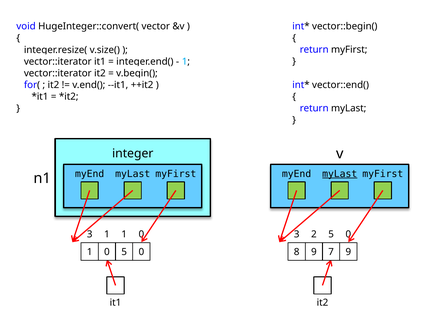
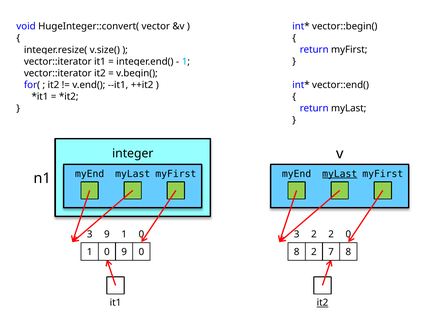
3 1: 1 -> 9
2 5: 5 -> 2
0 5: 5 -> 9
8 9: 9 -> 2
7 9: 9 -> 8
it2 at (322, 302) underline: none -> present
